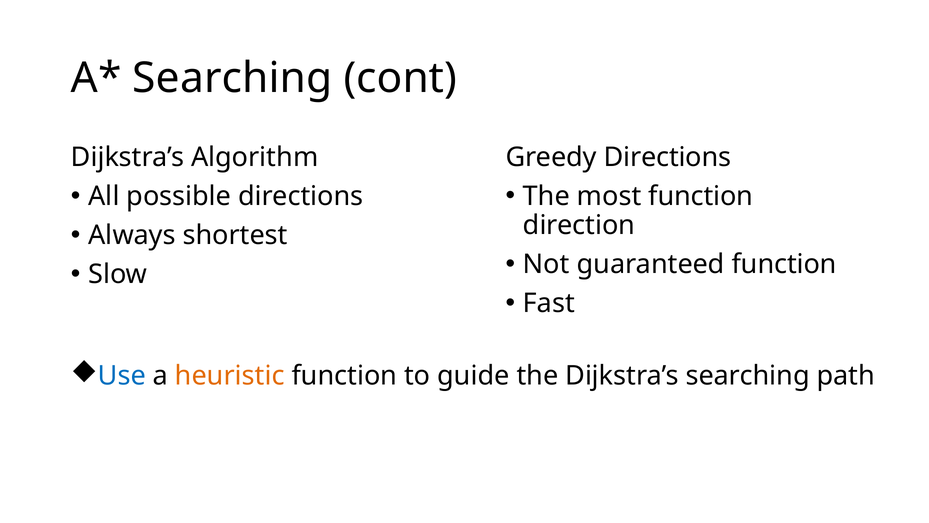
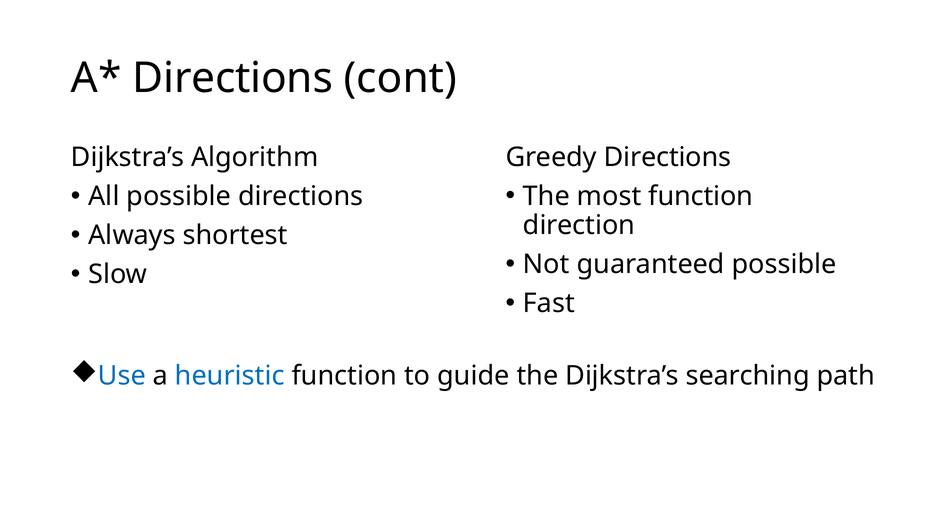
Searching at (233, 78): Searching -> Directions
guaranteed function: function -> possible
heuristic colour: orange -> blue
